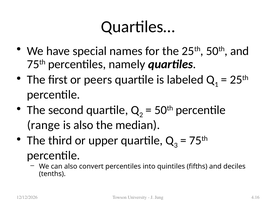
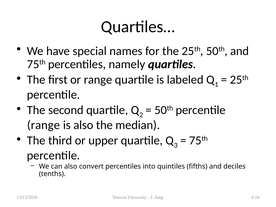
or peers: peers -> range
